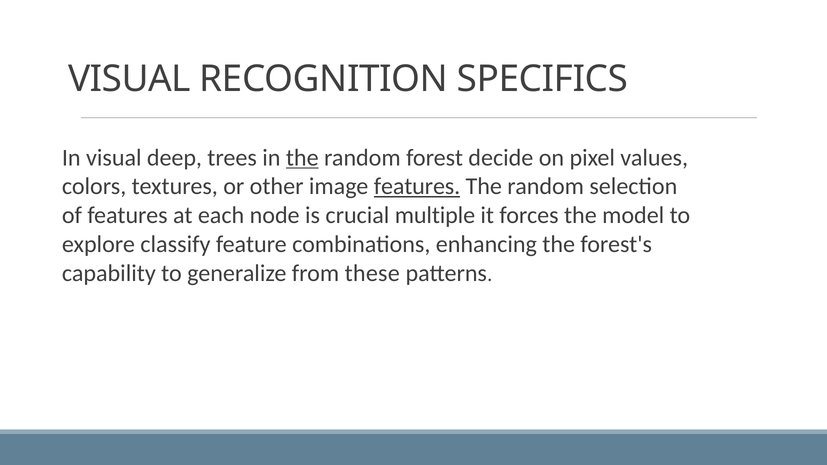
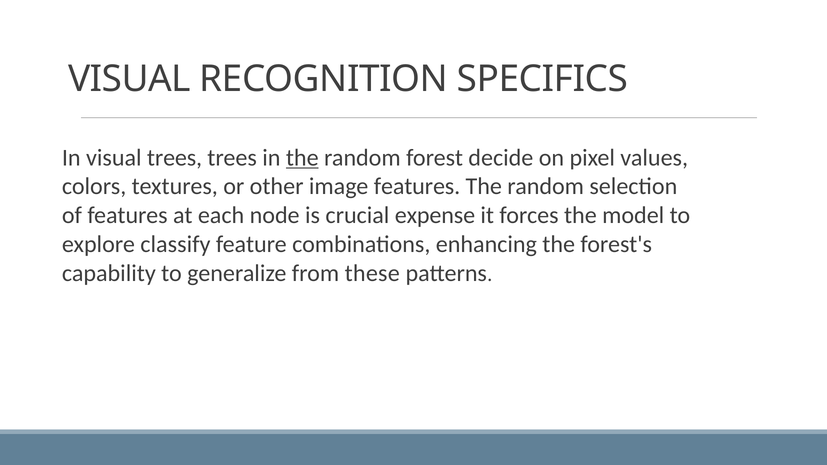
visual deep: deep -> trees
features at (417, 187) underline: present -> none
multiple: multiple -> expense
